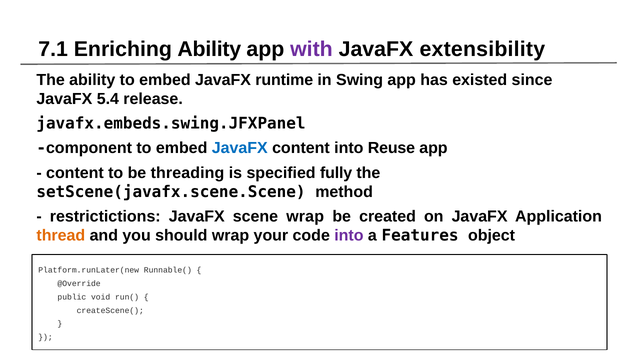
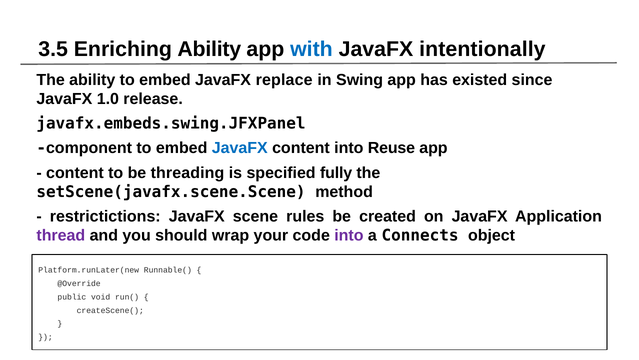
7.1: 7.1 -> 3.5
with colour: purple -> blue
extensibility: extensibility -> intentionally
runtime: runtime -> replace
5.4: 5.4 -> 1.0
scene wrap: wrap -> rules
thread colour: orange -> purple
Features: Features -> Connects
